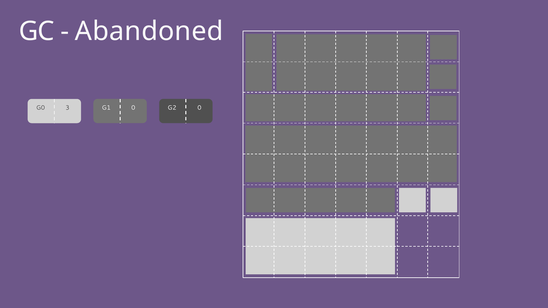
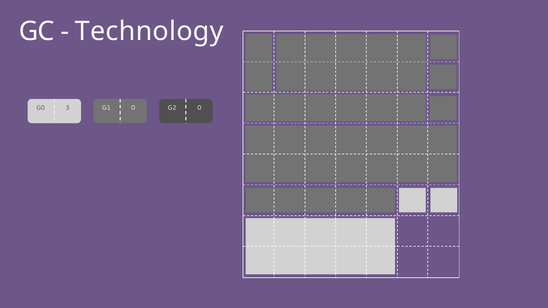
Abandoned: Abandoned -> Technology
